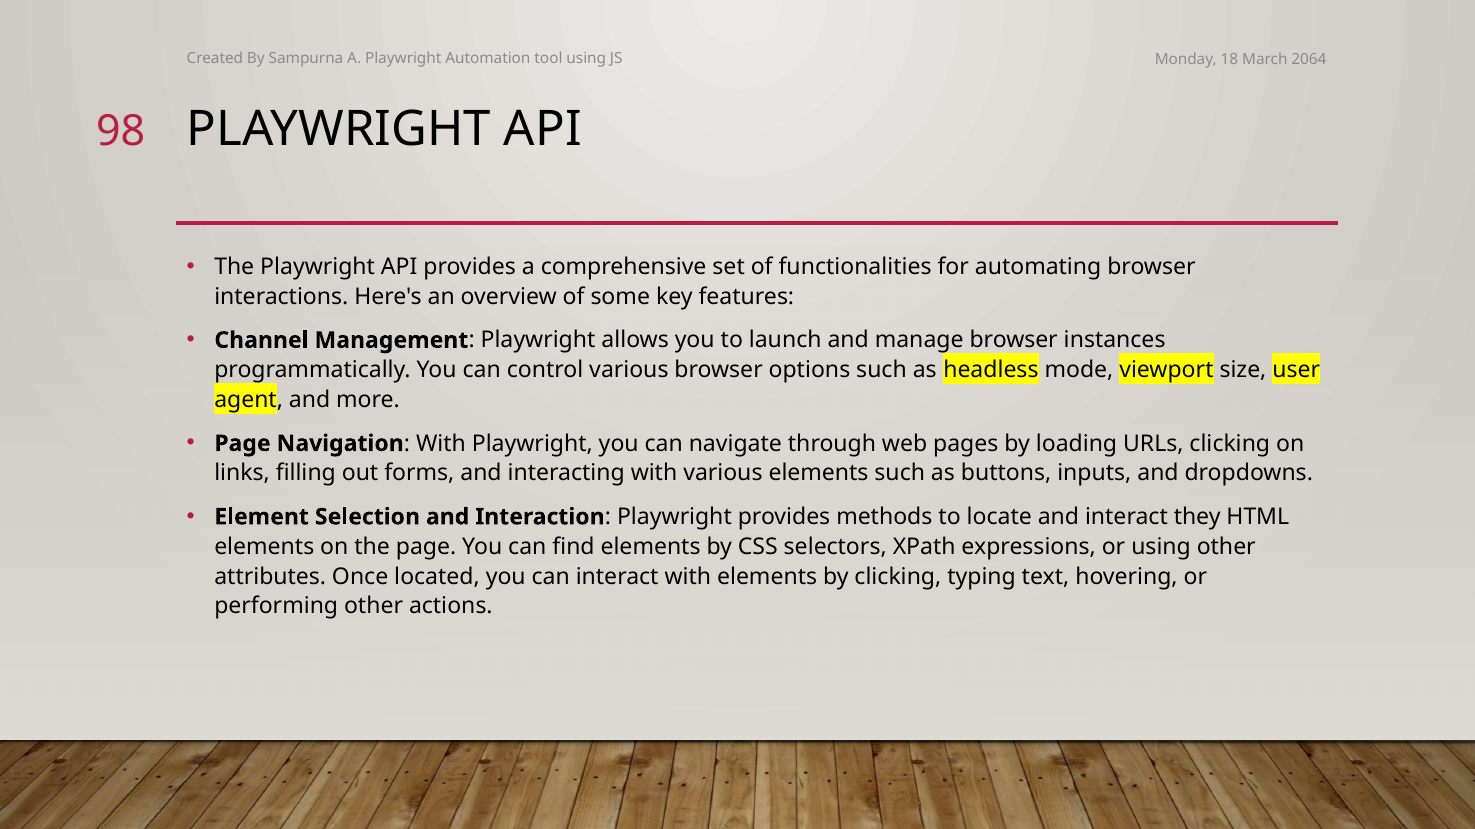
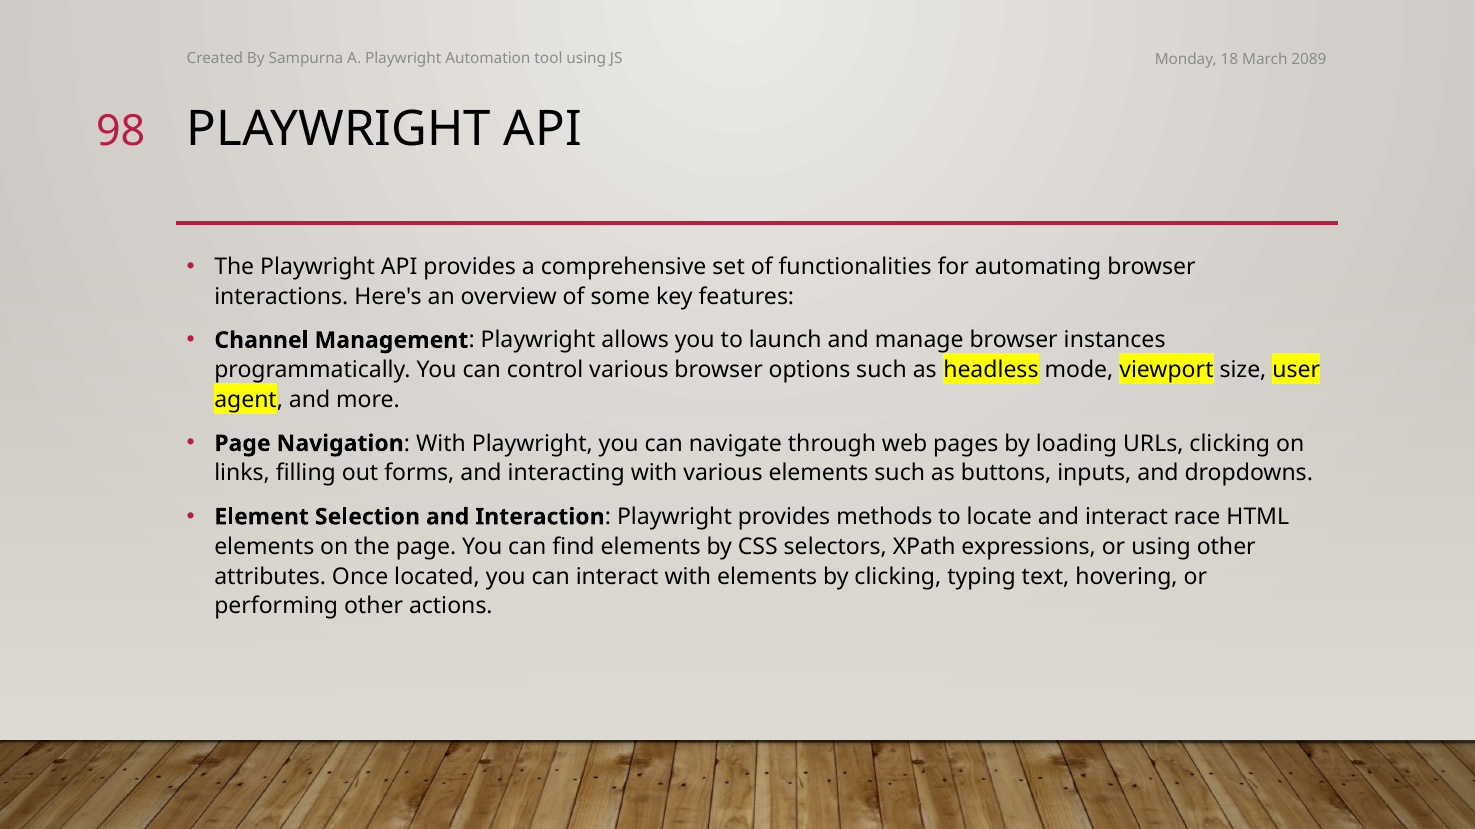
2064: 2064 -> 2089
they: they -> race
